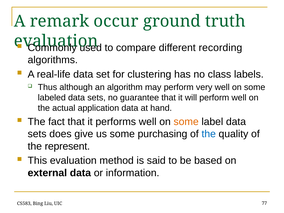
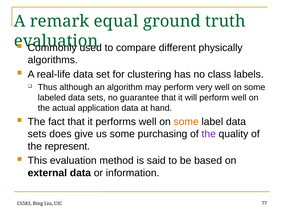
occur: occur -> equal
recording: recording -> physically
the at (209, 134) colour: blue -> purple
